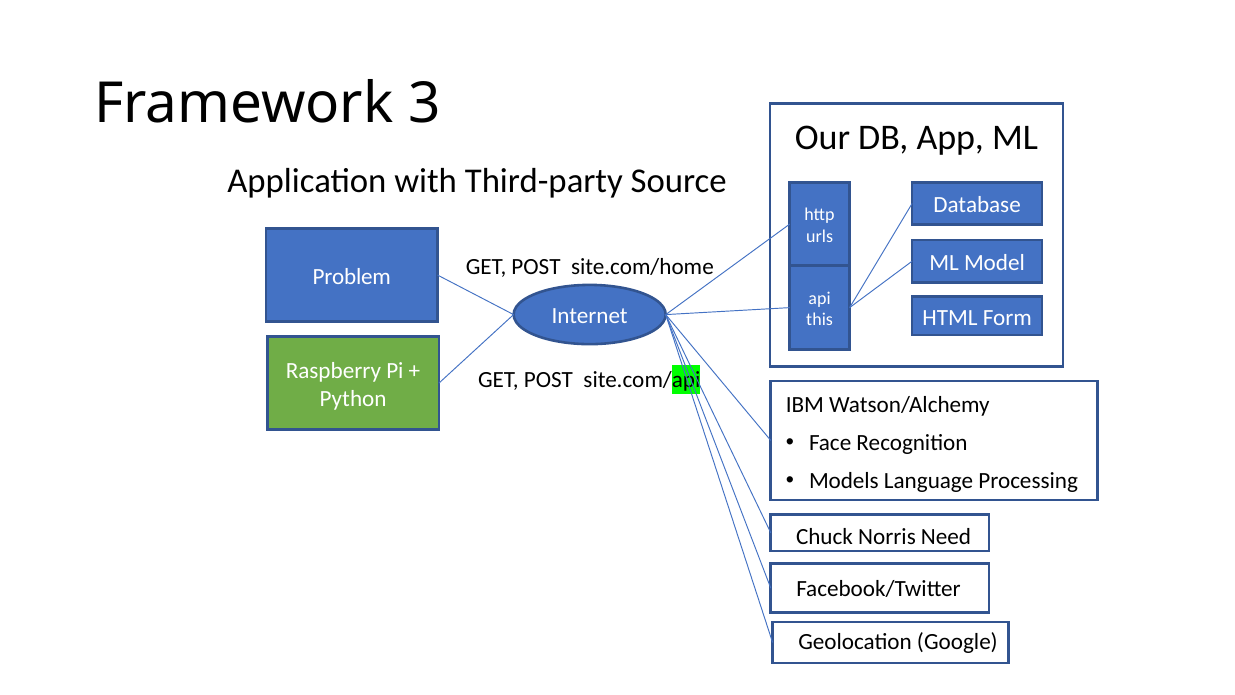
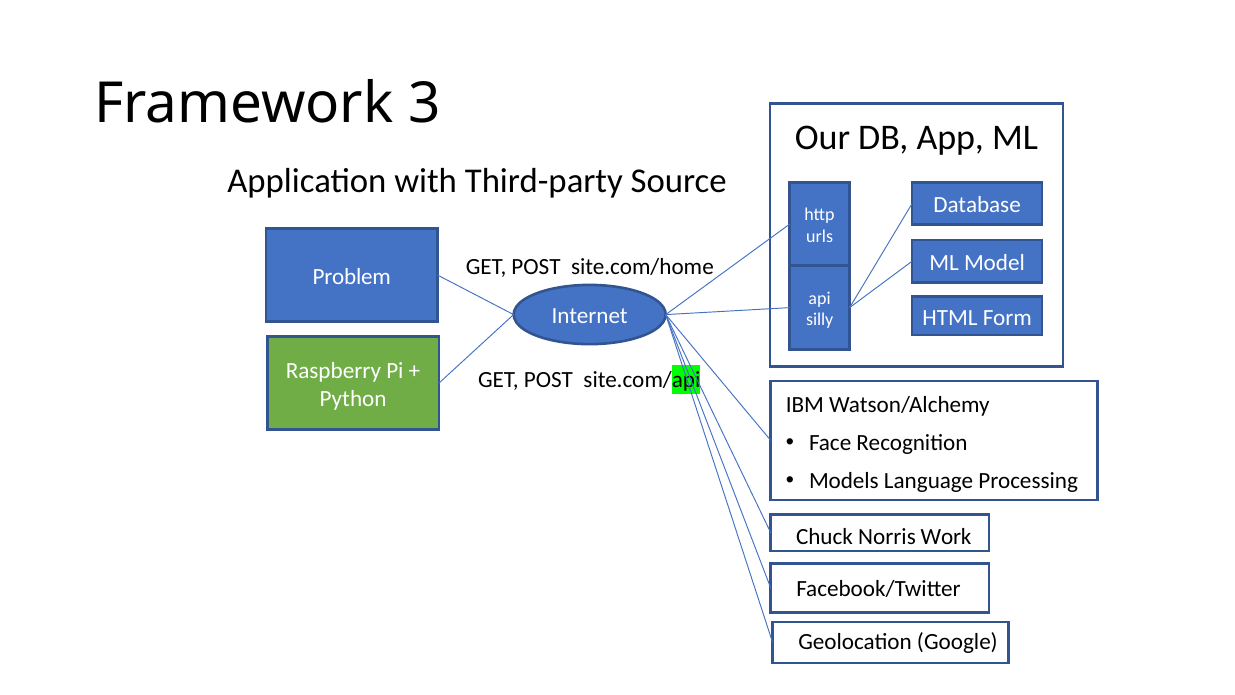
this: this -> silly
Need: Need -> Work
